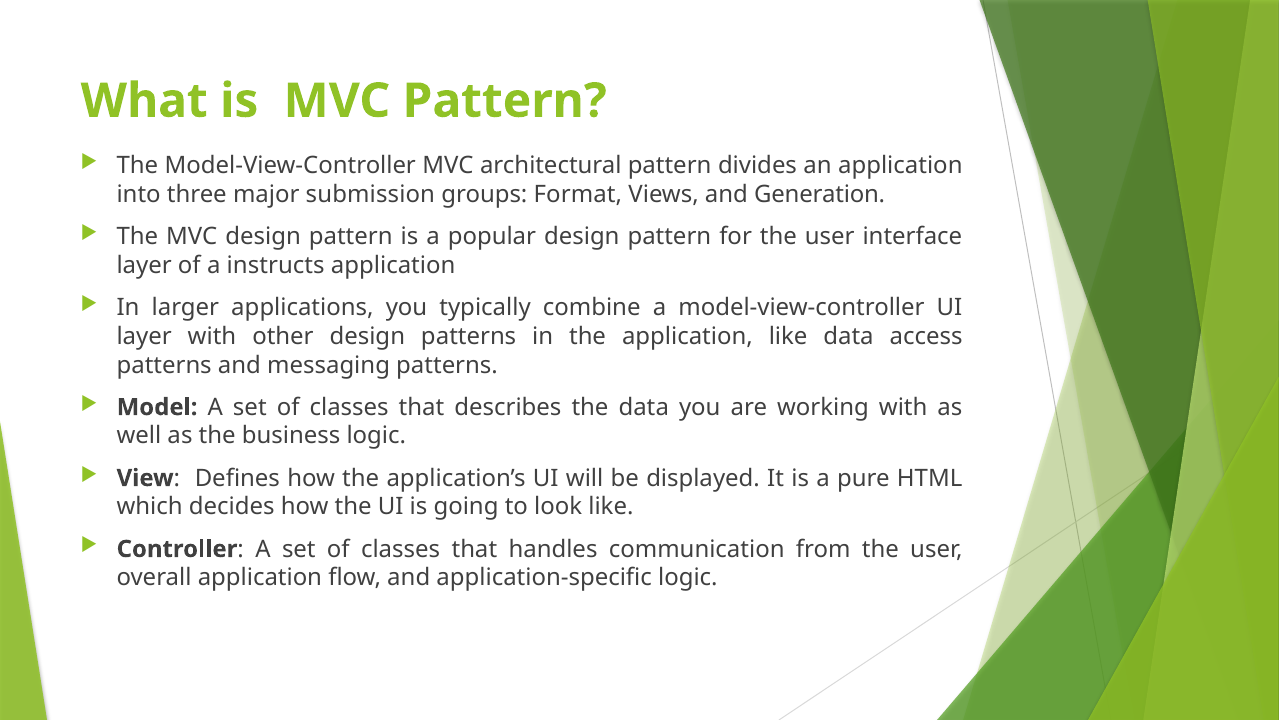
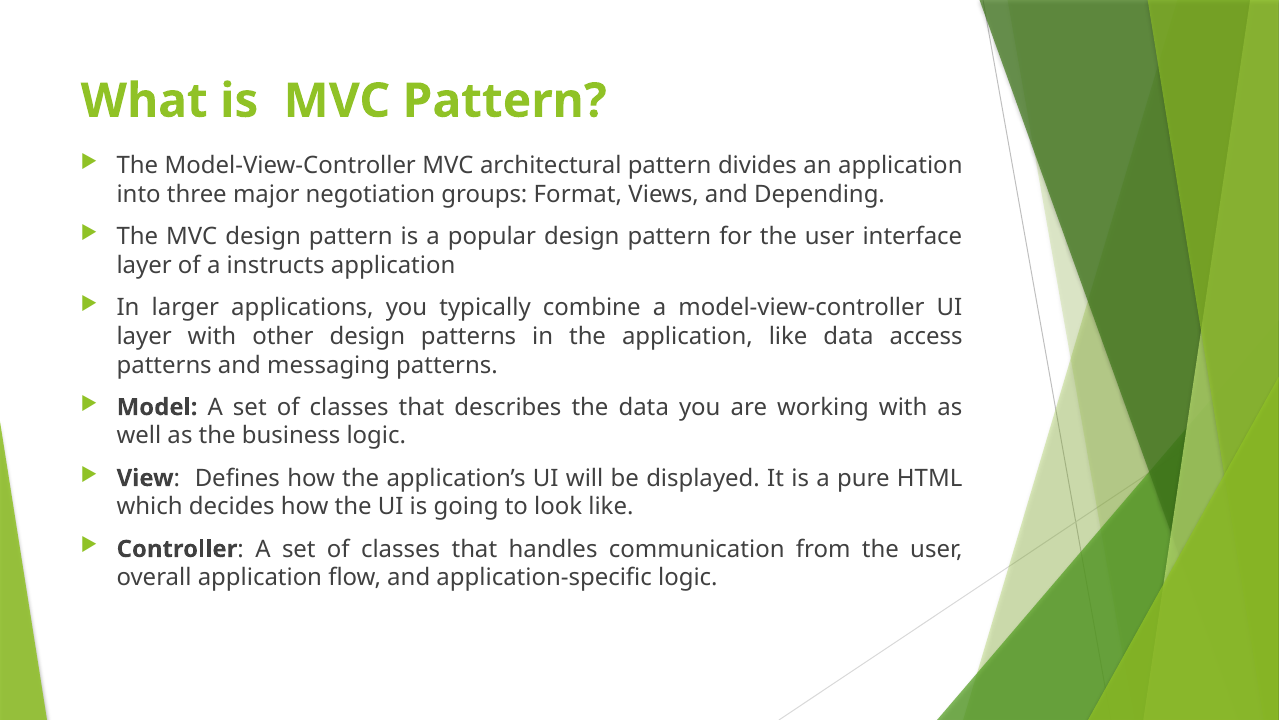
submission: submission -> negotiation
Generation: Generation -> Depending
